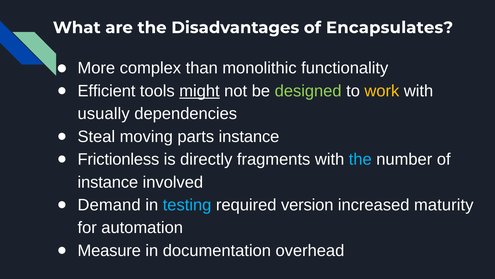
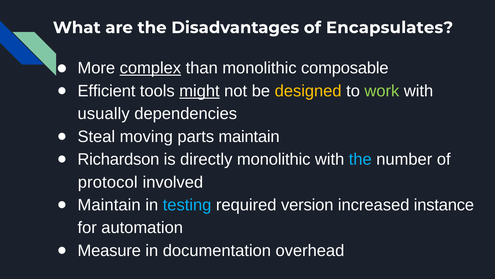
complex underline: none -> present
functionality: functionality -> composable
designed colour: light green -> yellow
work colour: yellow -> light green
parts instance: instance -> maintain
Frictionless: Frictionless -> Richardson
directly fragments: fragments -> monolithic
instance at (108, 182): instance -> protocol
Demand at (109, 205): Demand -> Maintain
maturity: maturity -> instance
